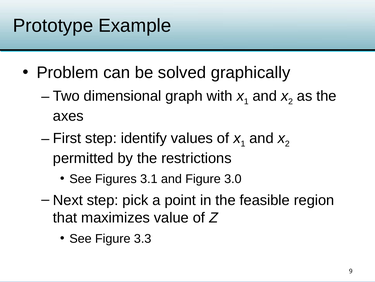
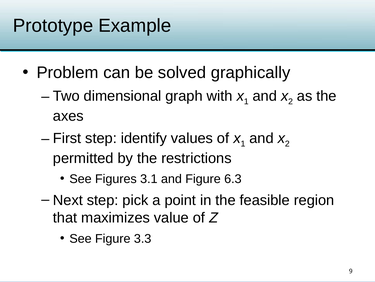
3.0: 3.0 -> 6.3
